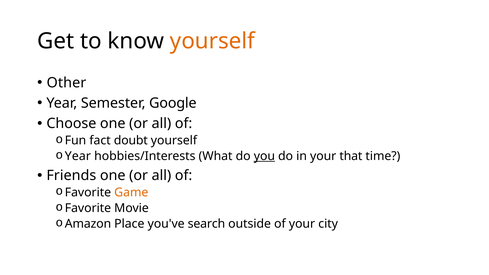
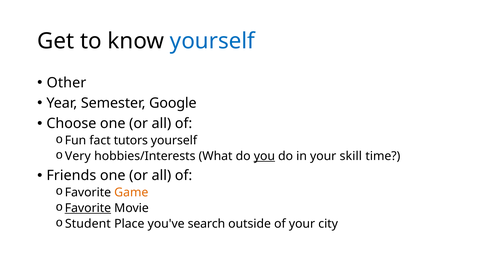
yourself at (212, 41) colour: orange -> blue
doubt: doubt -> tutors
Year at (78, 156): Year -> Very
that: that -> skill
Favorite at (88, 208) underline: none -> present
Amazon: Amazon -> Student
